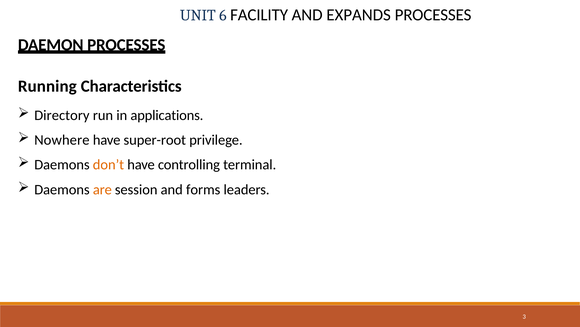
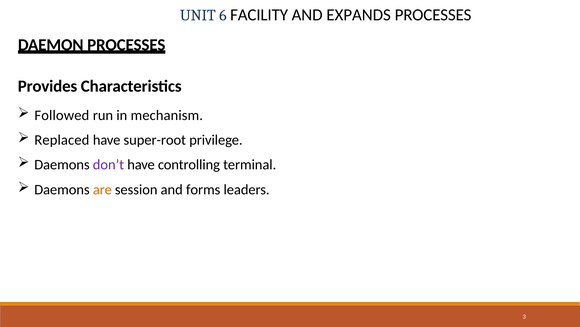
Running: Running -> Provides
Directory: Directory -> Followed
applications: applications -> mechanism
Nowhere: Nowhere -> Replaced
don’t colour: orange -> purple
